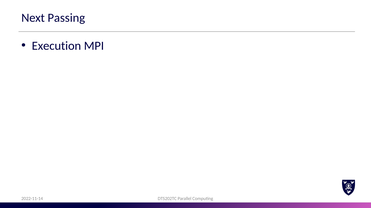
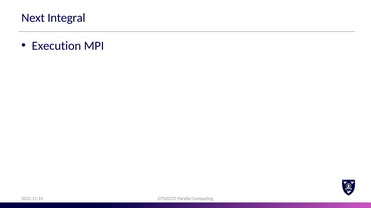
Passing: Passing -> Integral
